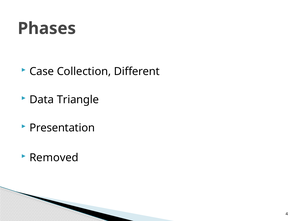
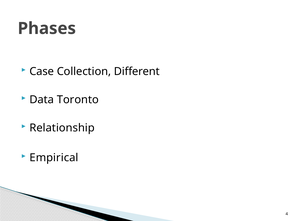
Triangle: Triangle -> Toronto
Presentation: Presentation -> Relationship
Removed: Removed -> Empirical
